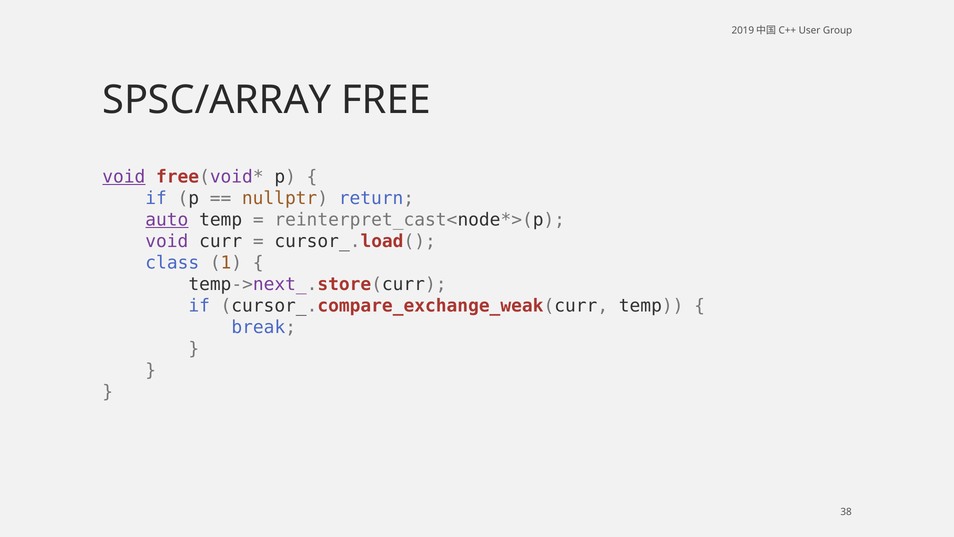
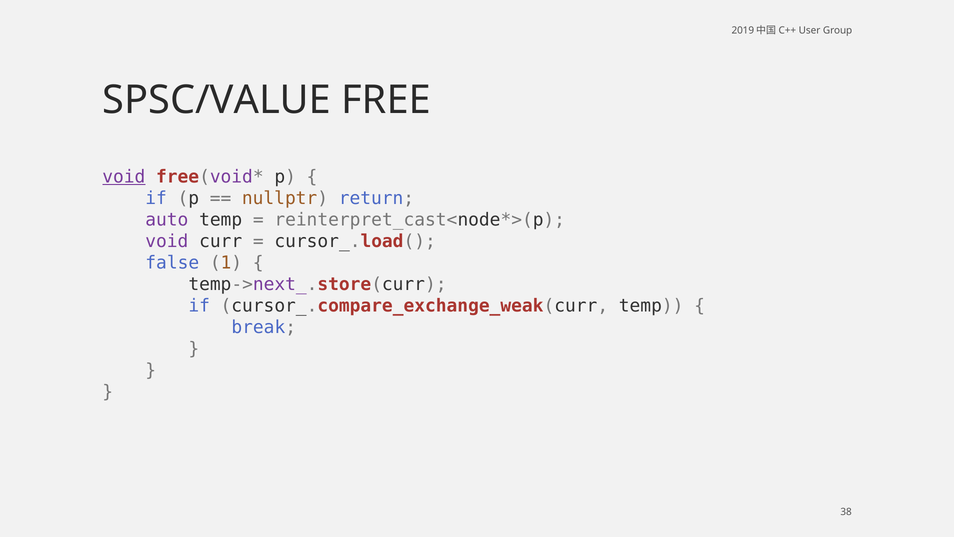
SPSC/ARRAY: SPSC/ARRAY -> SPSC/VALUE
auto underline: present -> none
class: class -> false
